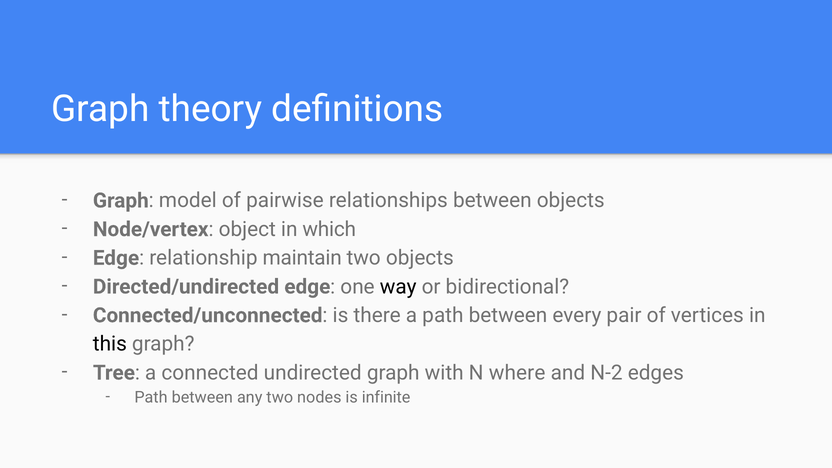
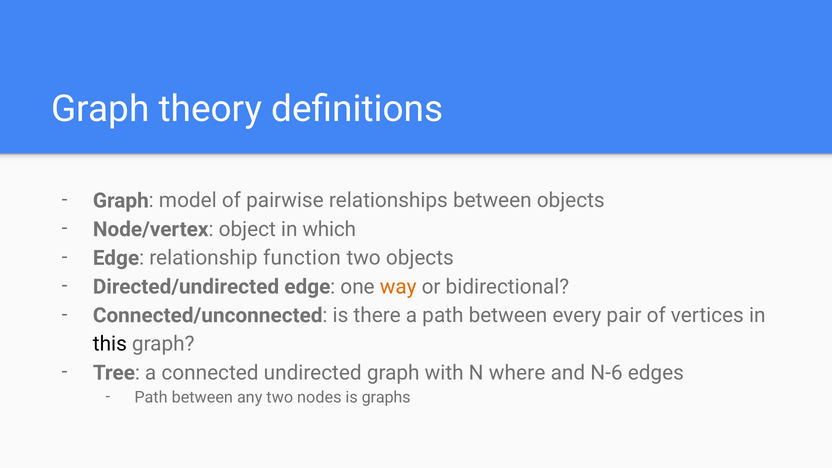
maintain: maintain -> function
way colour: black -> orange
N-2: N-2 -> N-6
infinite: infinite -> graphs
